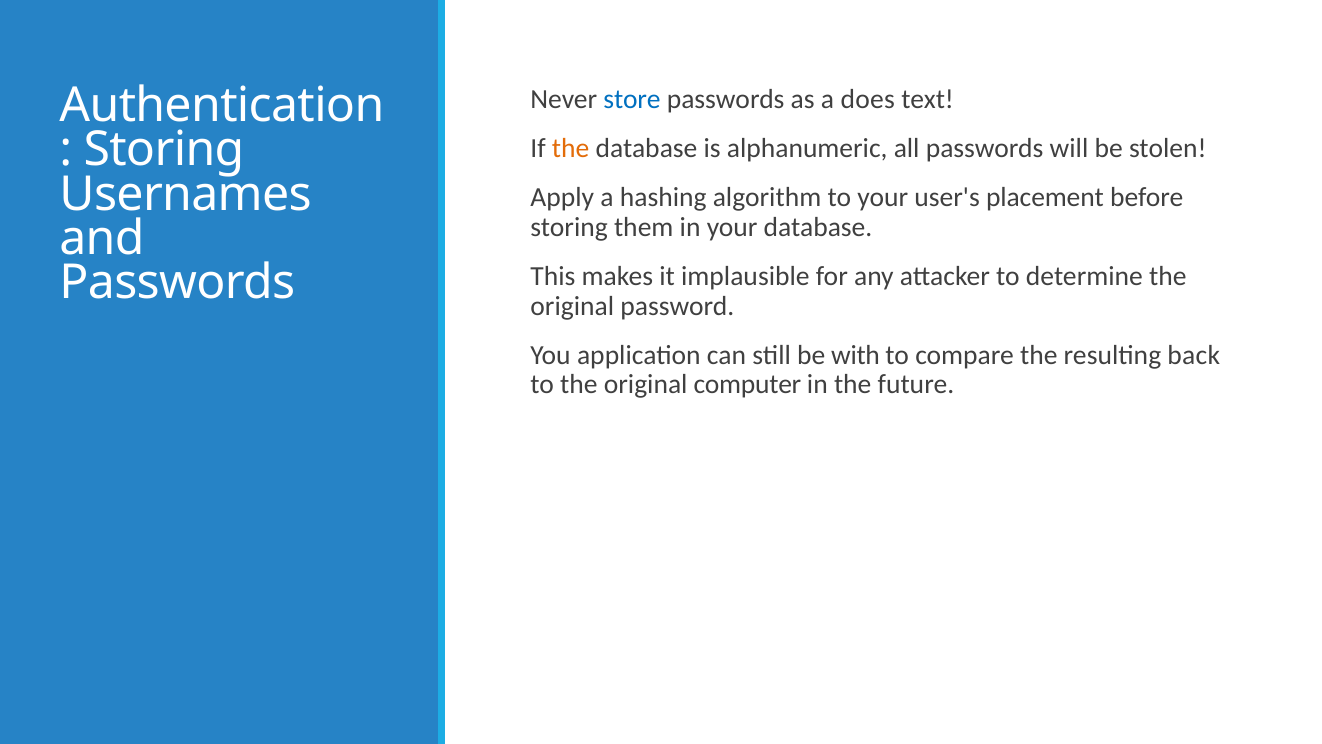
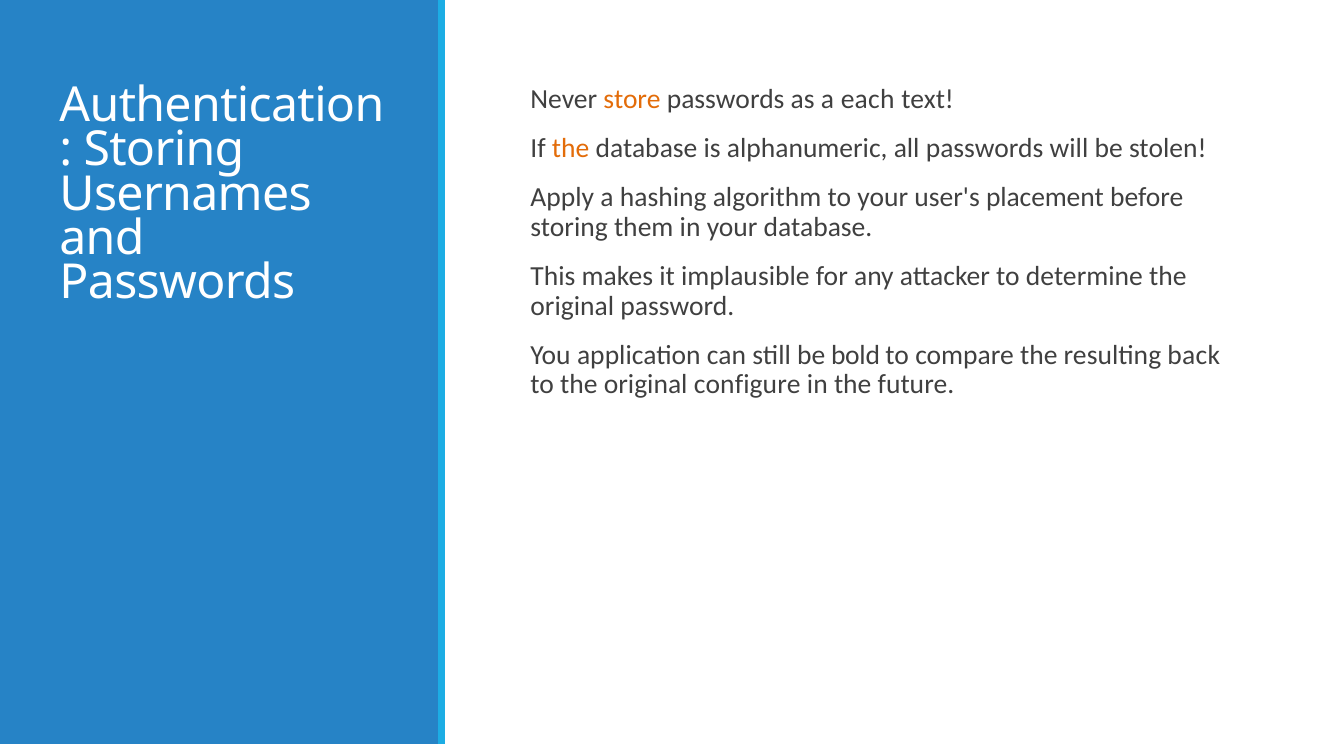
store colour: blue -> orange
does: does -> each
with: with -> bold
computer: computer -> configure
